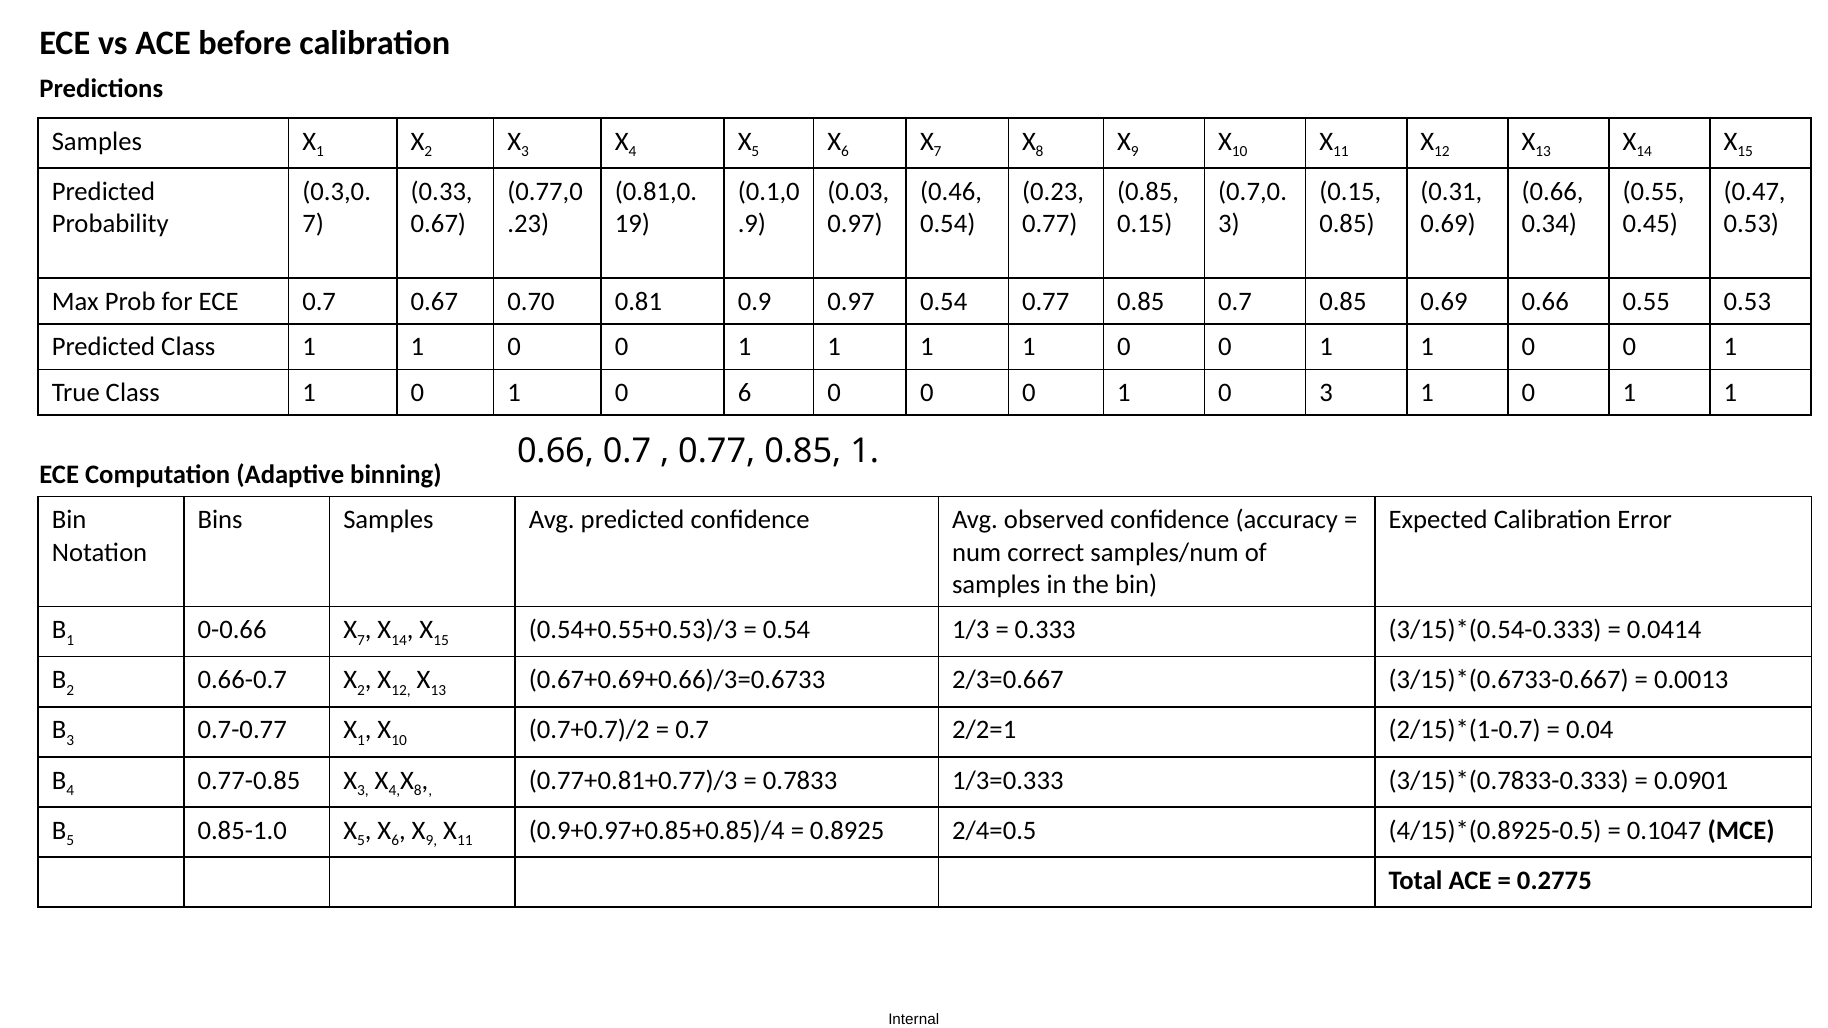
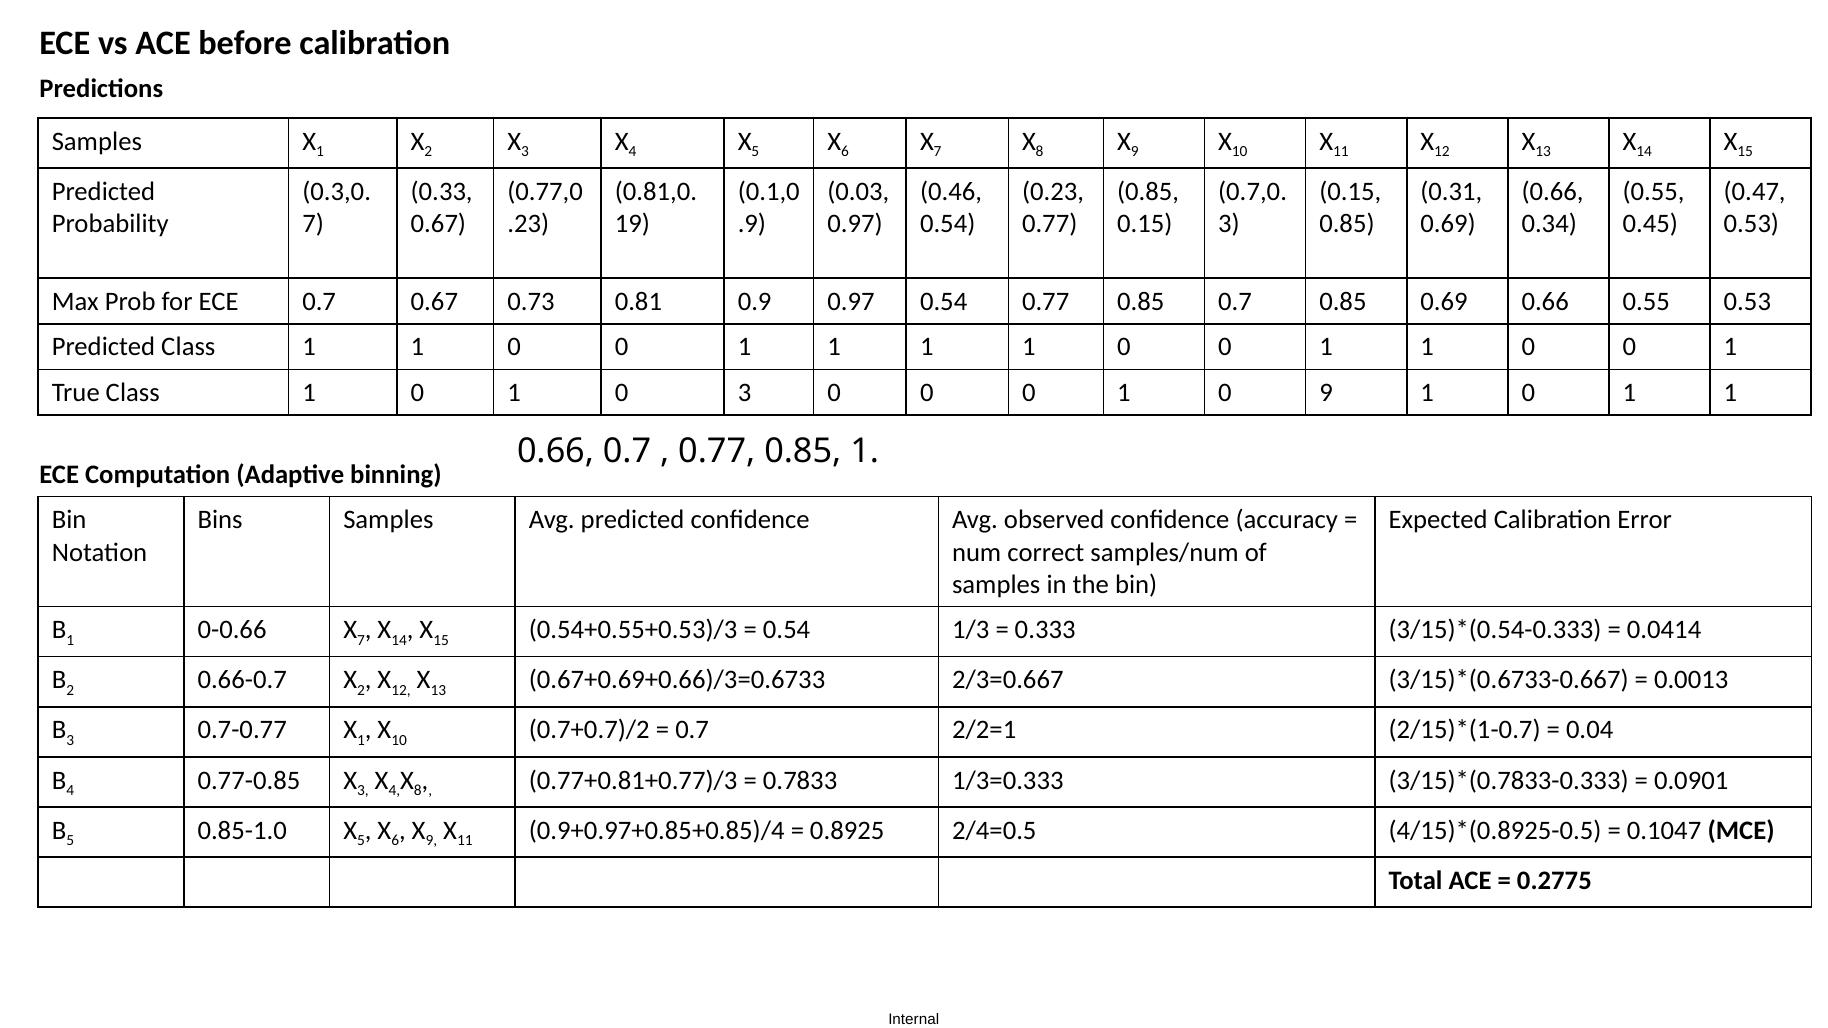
0.70: 0.70 -> 0.73
0 6: 6 -> 3
0 3: 3 -> 9
